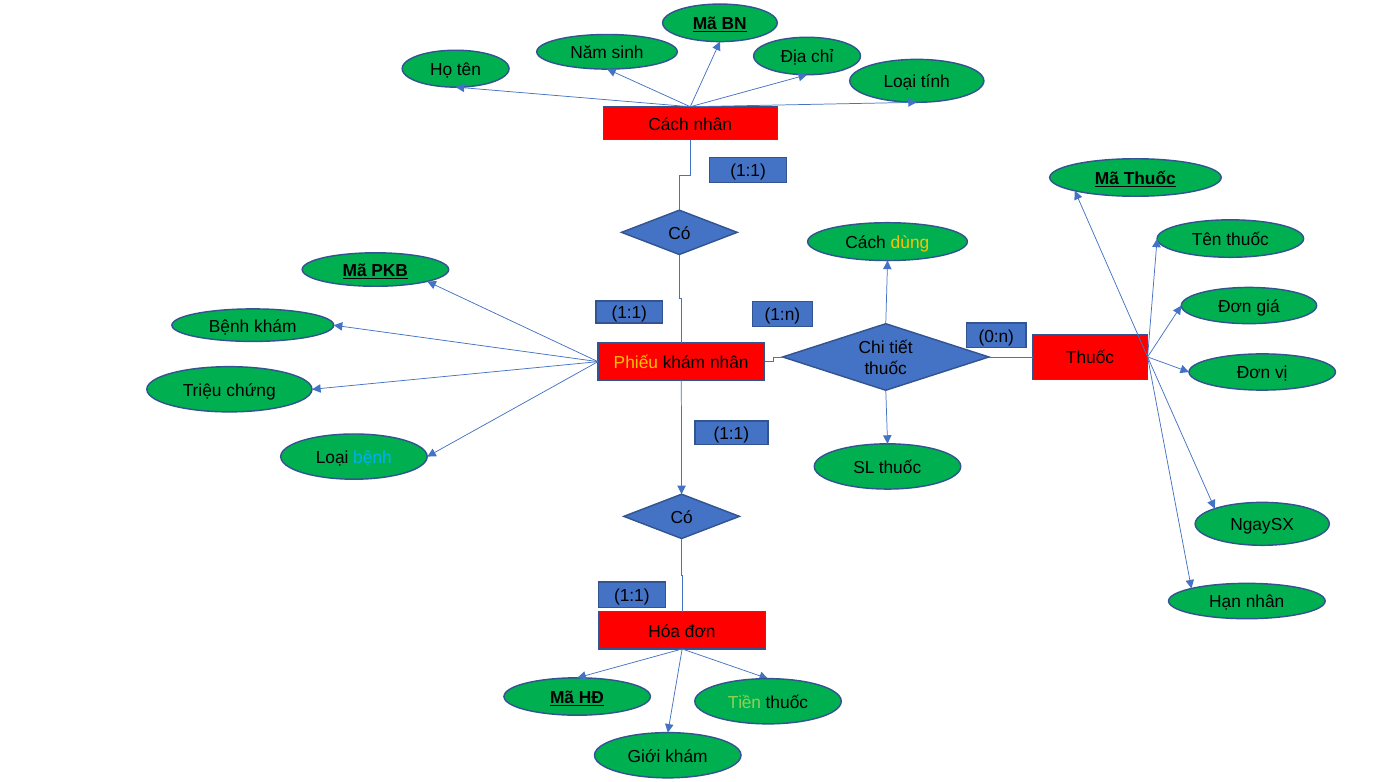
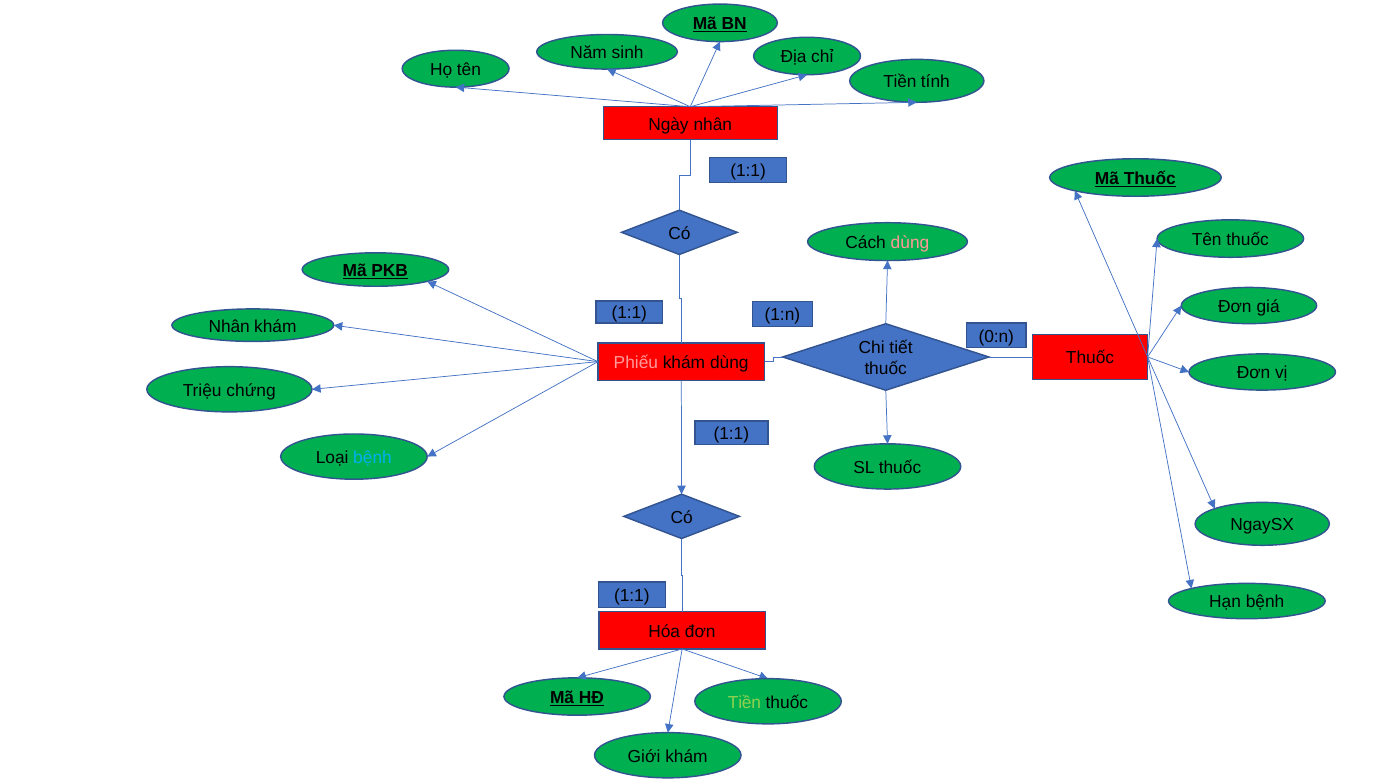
Loại at (900, 82): Loại -> Tiền
Cách at (668, 124): Cách -> Ngày
dùng at (910, 243) colour: yellow -> pink
Bệnh at (229, 326): Bệnh -> Nhân
Phiếu colour: yellow -> pink
khám nhân: nhân -> dùng
Hạn nhân: nhân -> bệnh
